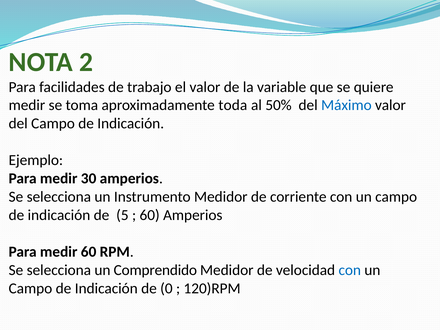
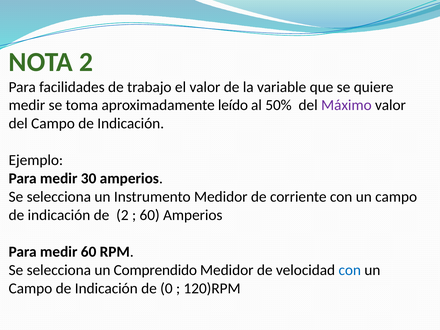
toda: toda -> leído
Máximo colour: blue -> purple
de 5: 5 -> 2
